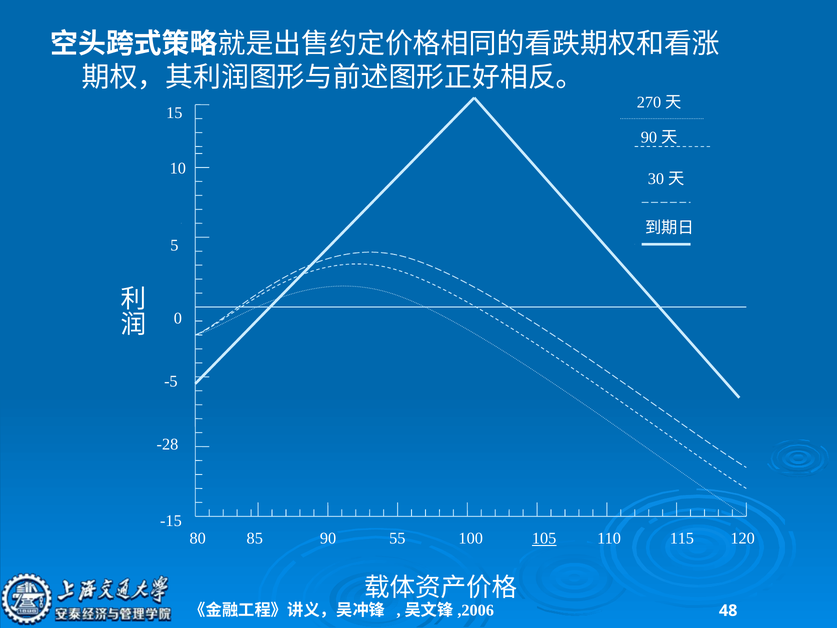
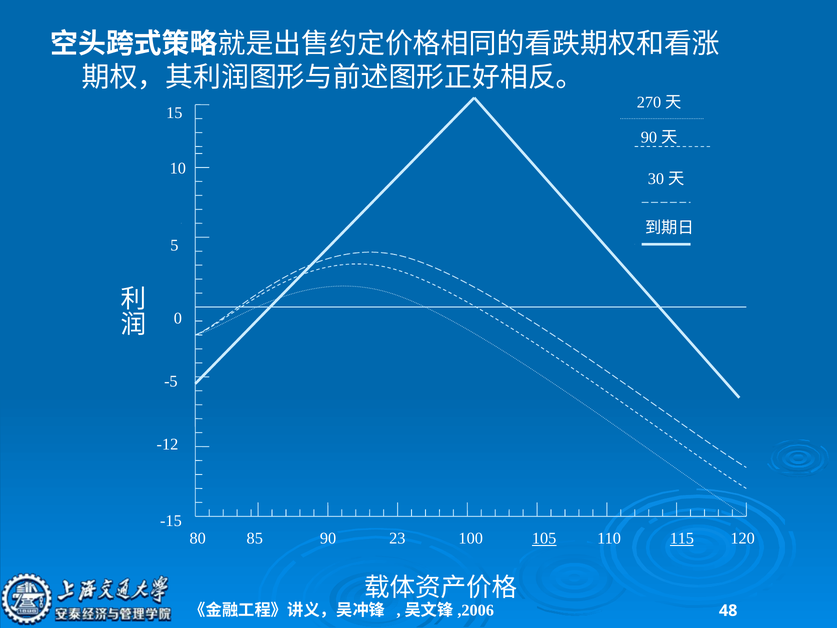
-28: -28 -> -12
55: 55 -> 23
115 underline: none -> present
